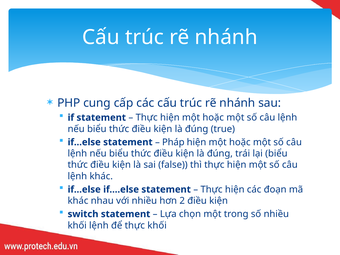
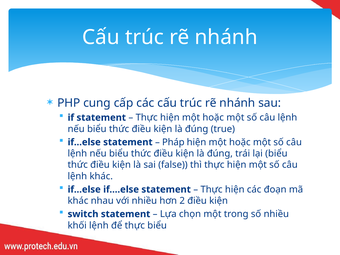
thực khối: khối -> biểu
